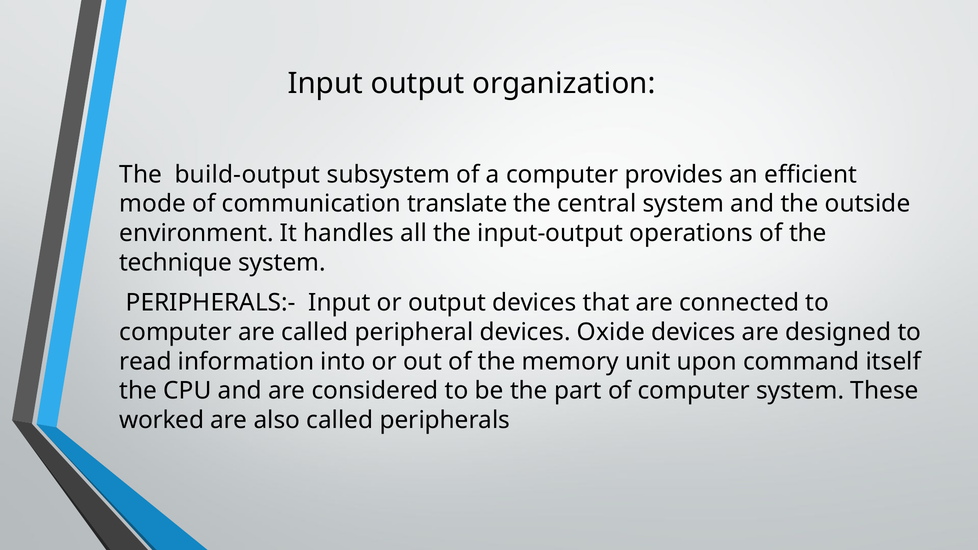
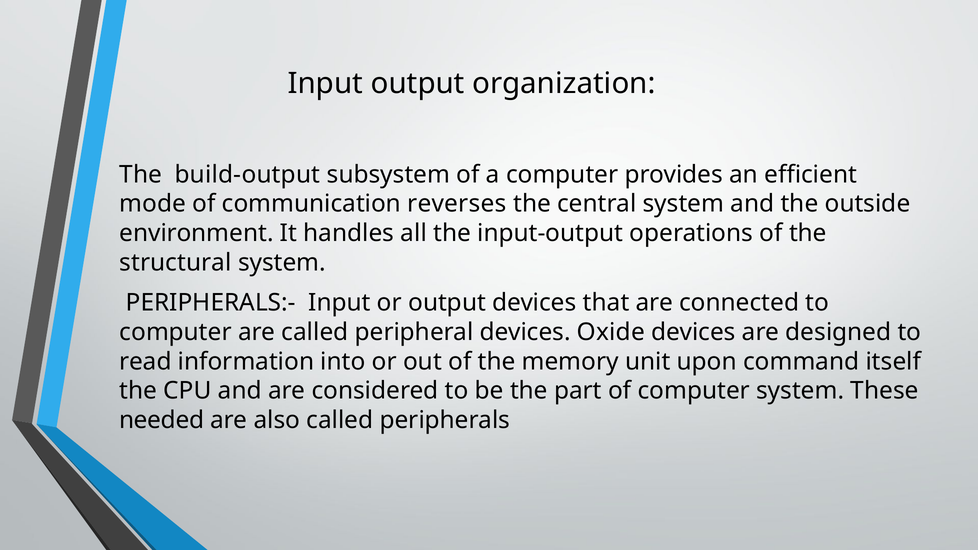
translate: translate -> reverses
technique: technique -> structural
worked: worked -> needed
